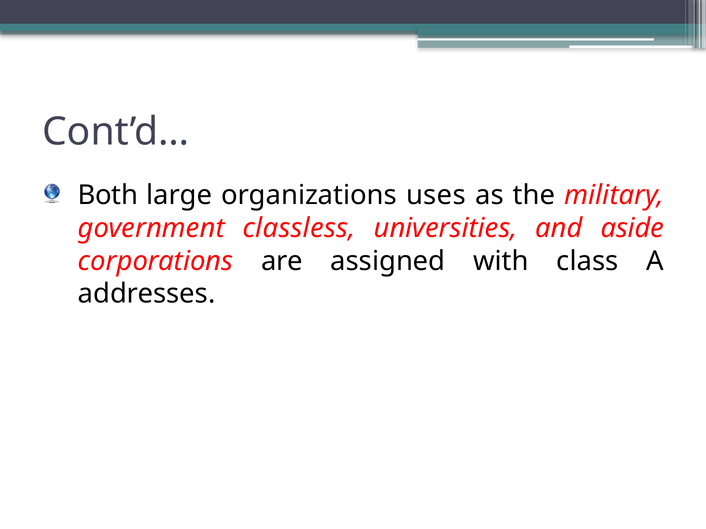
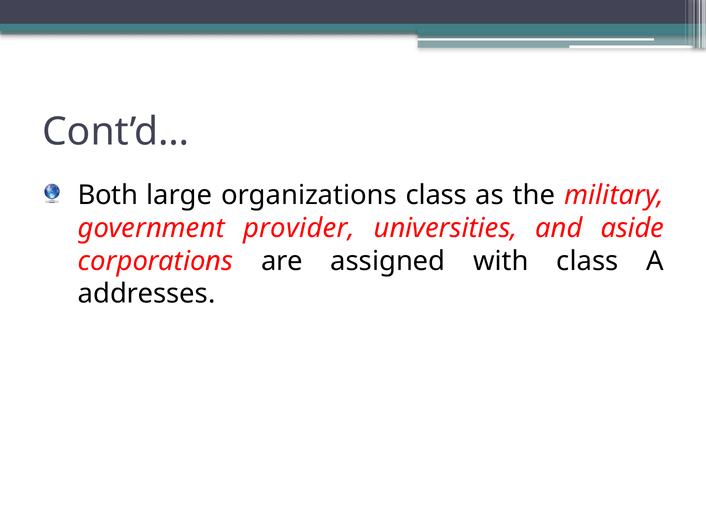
organizations uses: uses -> class
classless: classless -> provider
